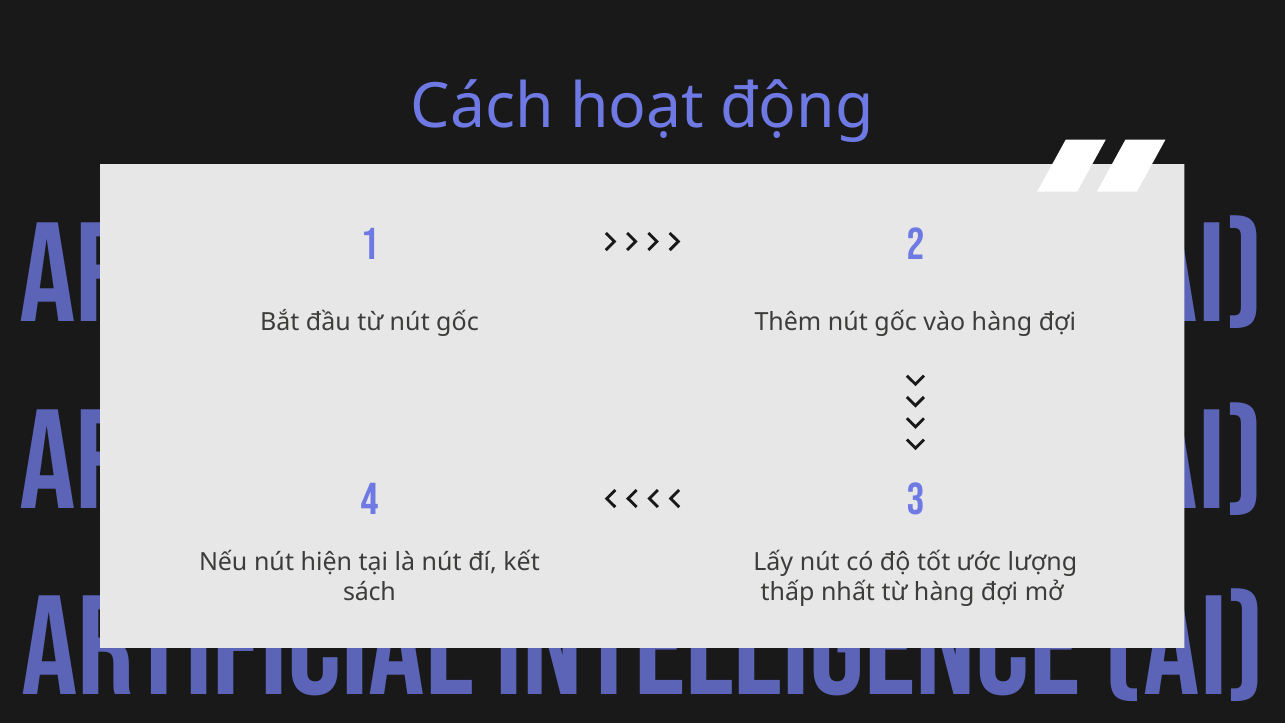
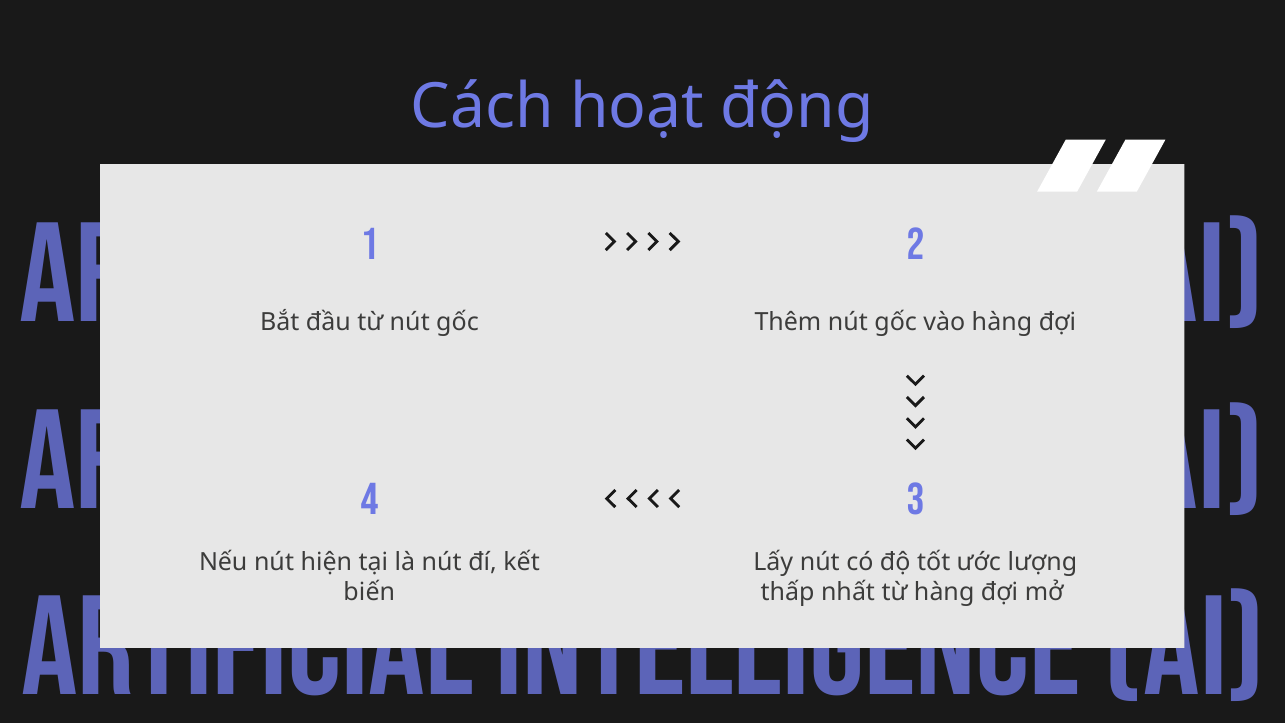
sách: sách -> biến
